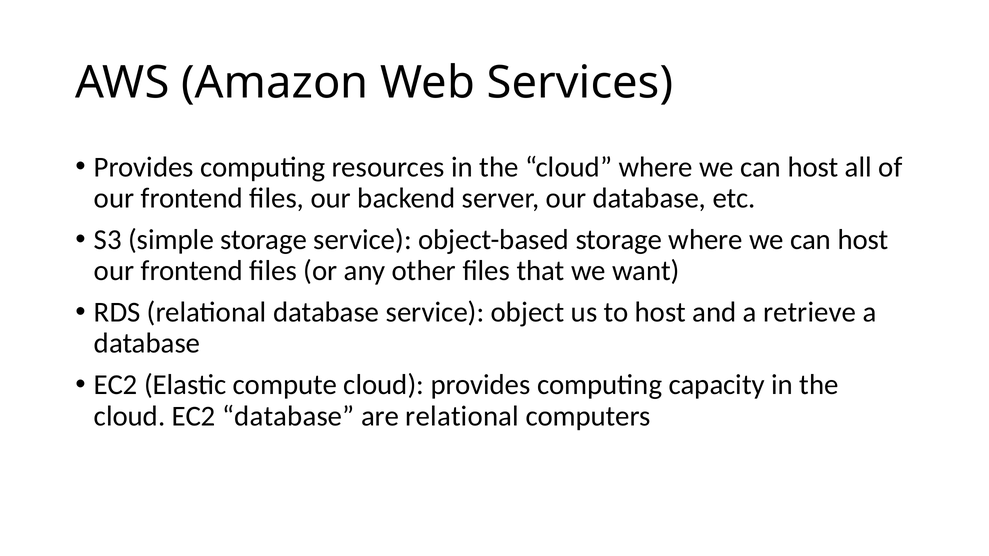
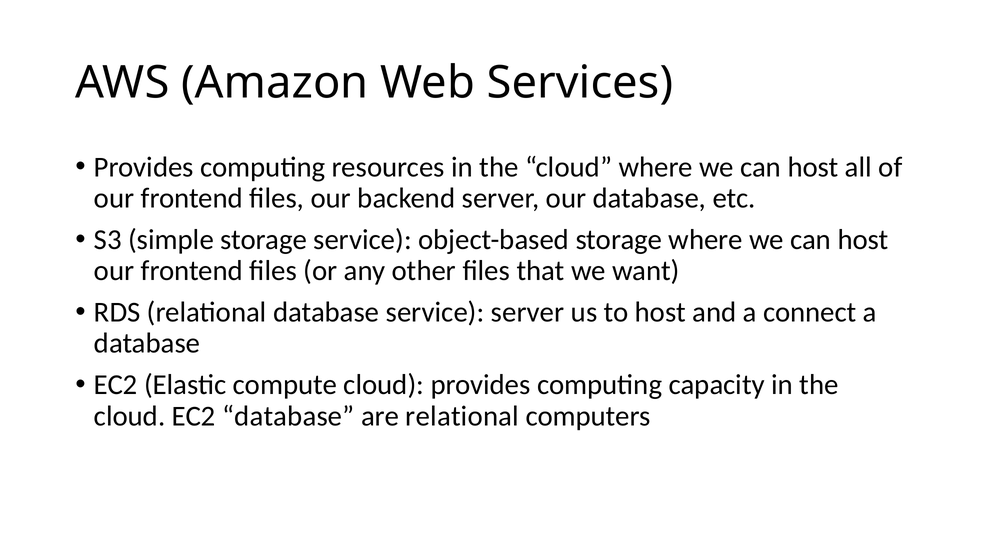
service object: object -> server
retrieve: retrieve -> connect
